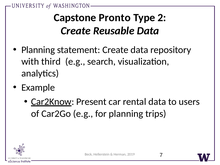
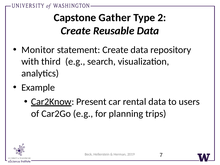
Pronto: Pronto -> Gather
Planning at (38, 50): Planning -> Monitor
